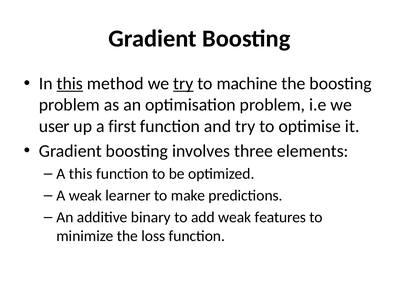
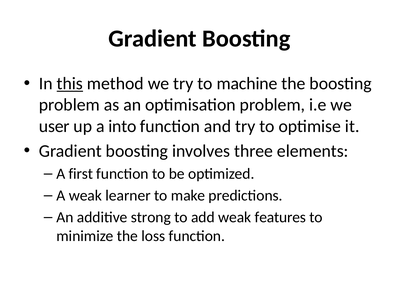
try at (183, 84) underline: present -> none
first: first -> into
A this: this -> first
binary: binary -> strong
